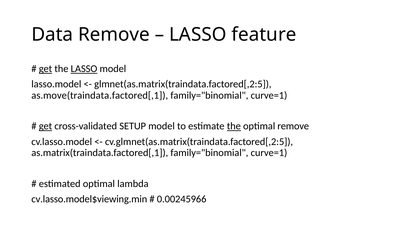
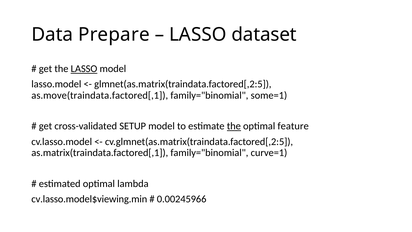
Data Remove: Remove -> Prepare
feature: feature -> dataset
get at (45, 69) underline: present -> none
curve=1 at (269, 95): curve=1 -> some=1
get at (45, 126) underline: present -> none
optimal remove: remove -> feature
